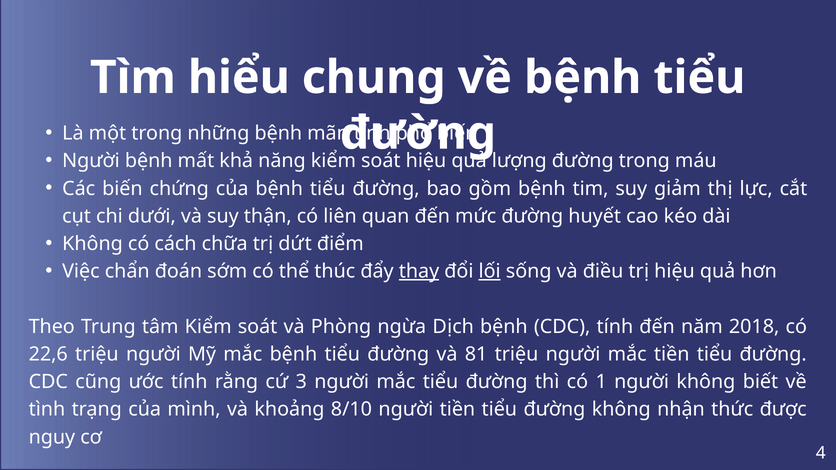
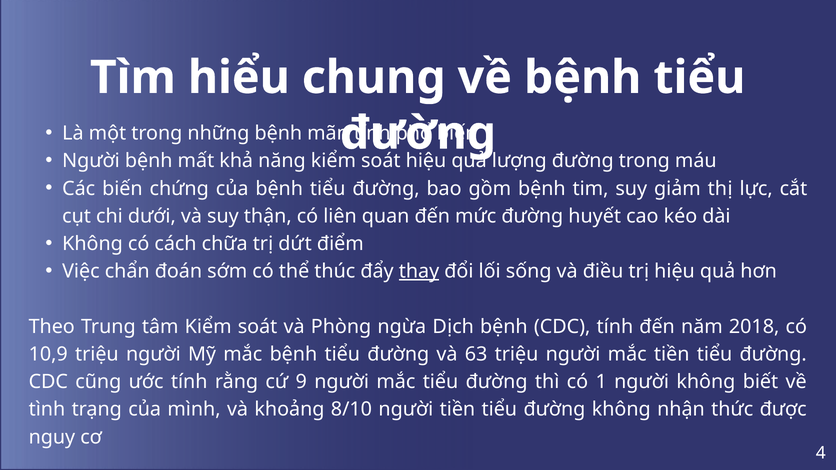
lối underline: present -> none
22,6: 22,6 -> 10,9
81: 81 -> 63
3: 3 -> 9
